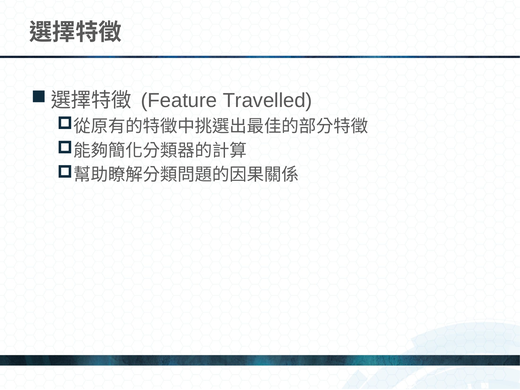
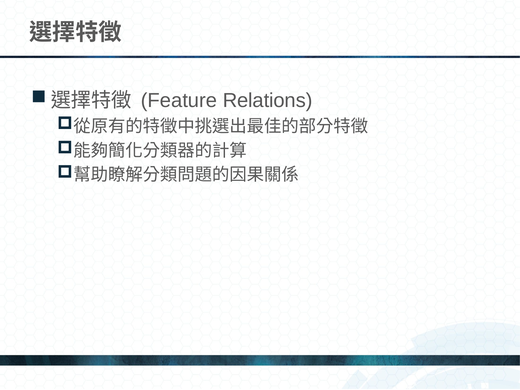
Travelled: Travelled -> Relations
